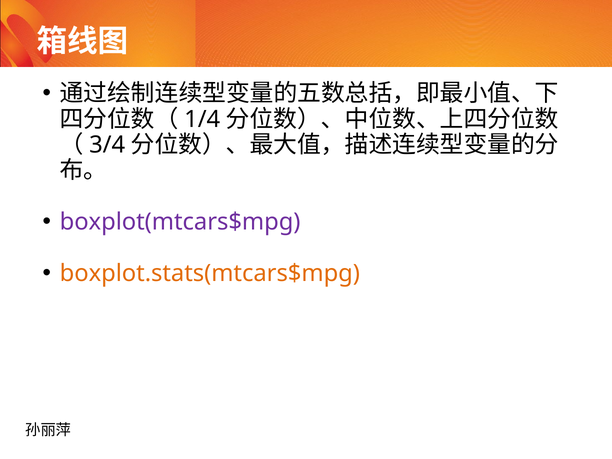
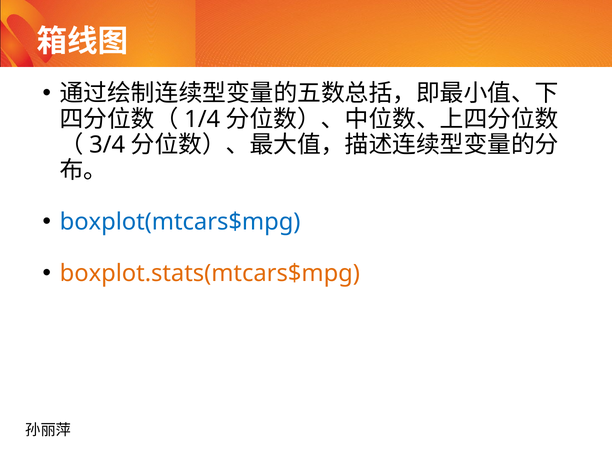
boxplot(mtcars$mpg colour: purple -> blue
